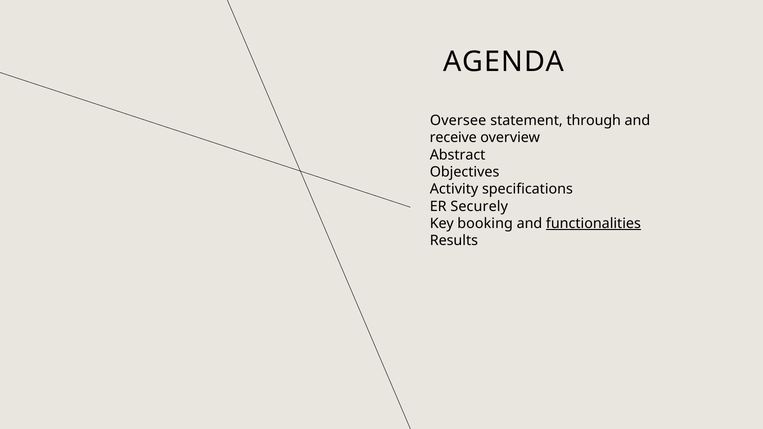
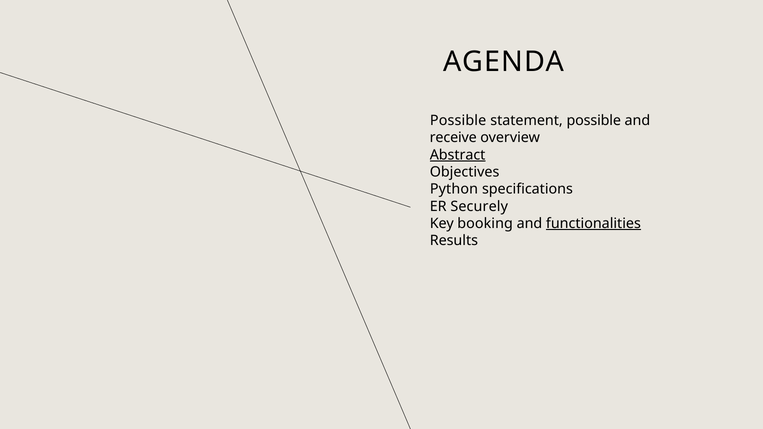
Oversee at (458, 121): Oversee -> Possible
statement through: through -> possible
Abstract underline: none -> present
Activity: Activity -> Python
